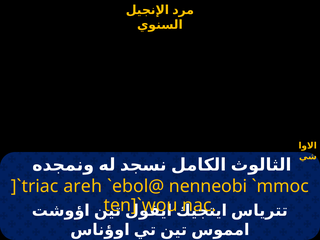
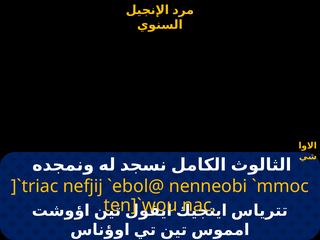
areh: areh -> nefjij
